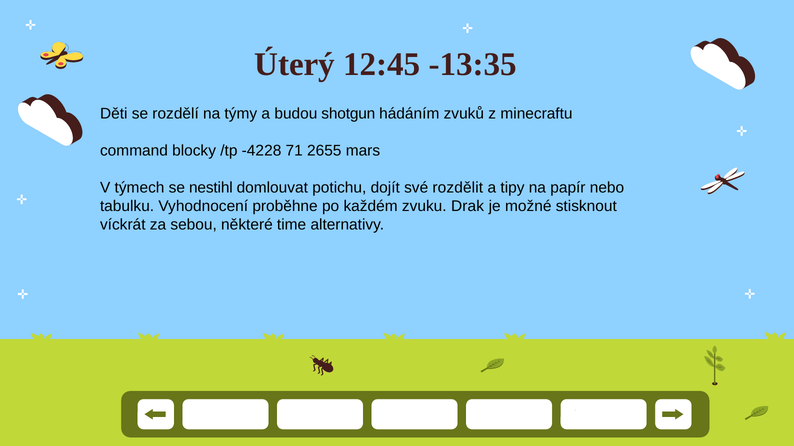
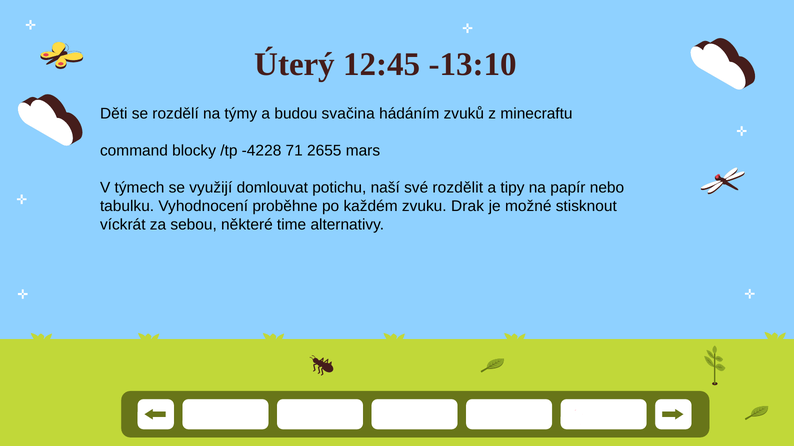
-13:35: -13:35 -> -13:10
shotgun: shotgun -> svačina
nestihl: nestihl -> využijí
dojít: dojít -> naší
